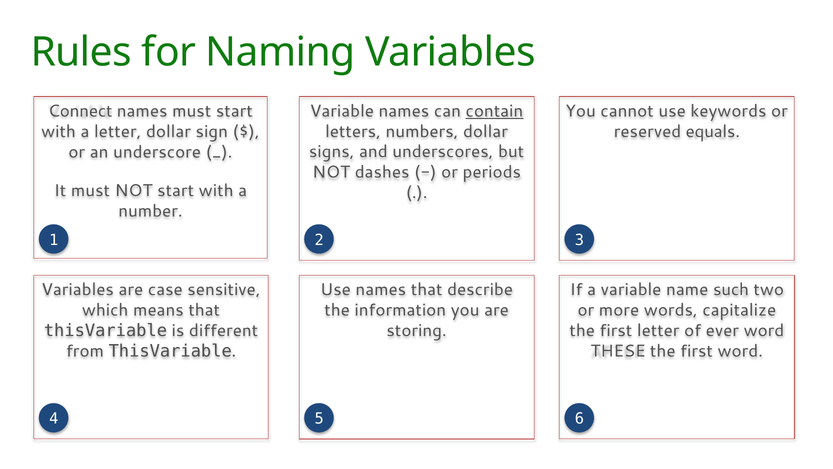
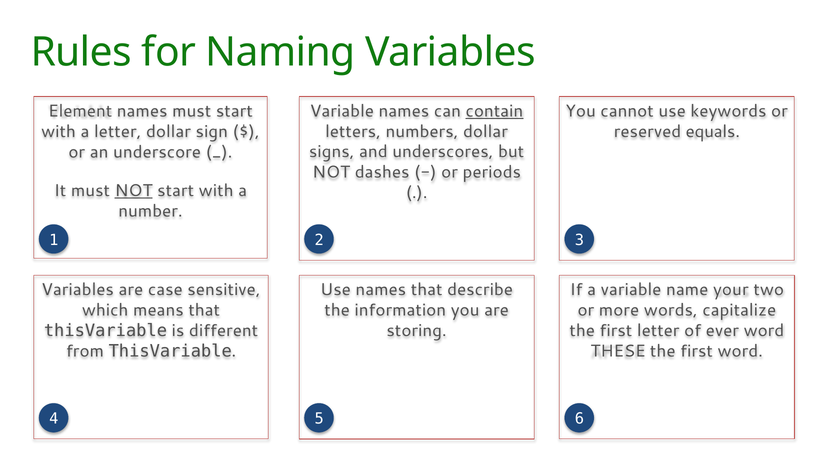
Connect: Connect -> Element
NOT at (134, 191) underline: none -> present
such: such -> your
